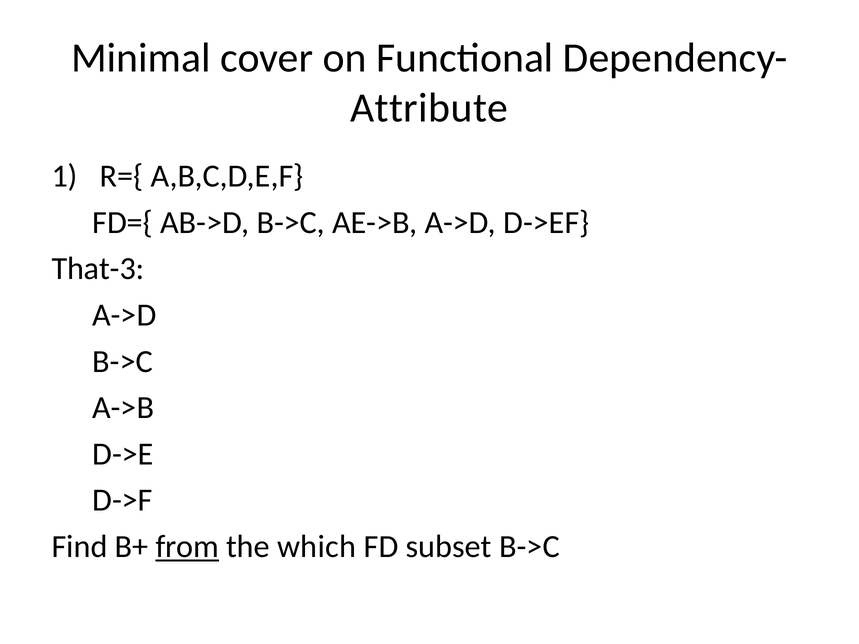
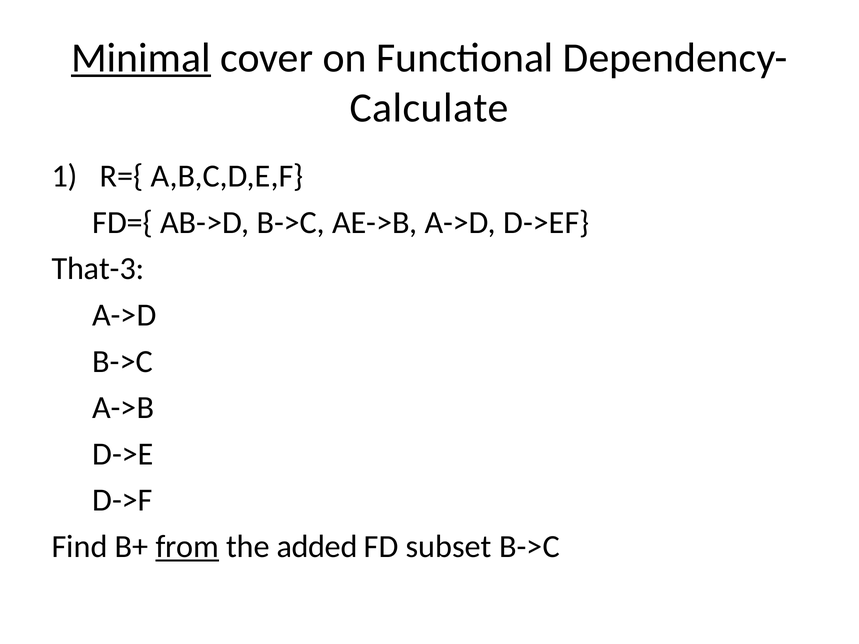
Minimal underline: none -> present
Attribute: Attribute -> Calculate
which: which -> added
